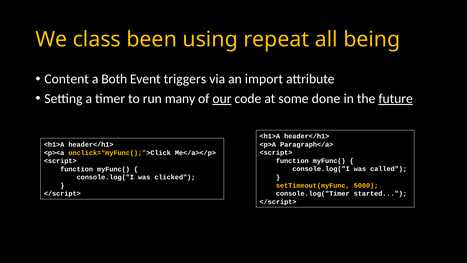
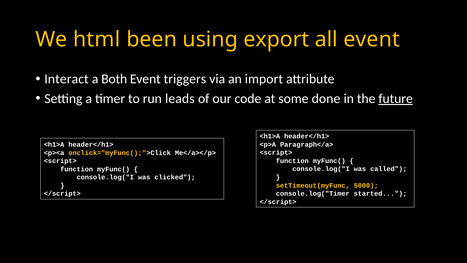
class: class -> html
repeat: repeat -> export
all being: being -> event
Content: Content -> Interact
many: many -> leads
our underline: present -> none
